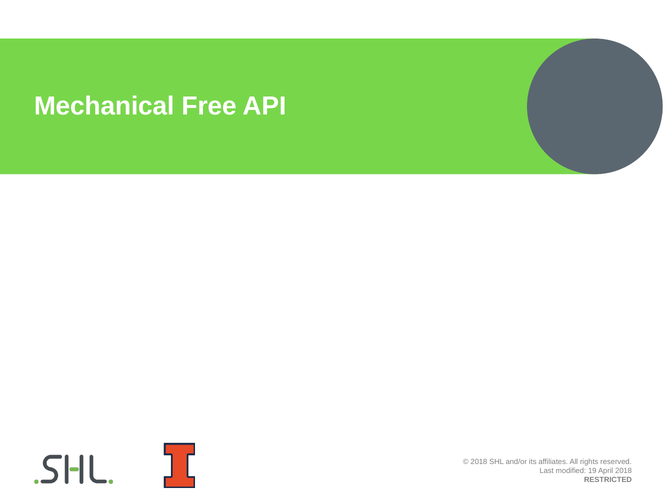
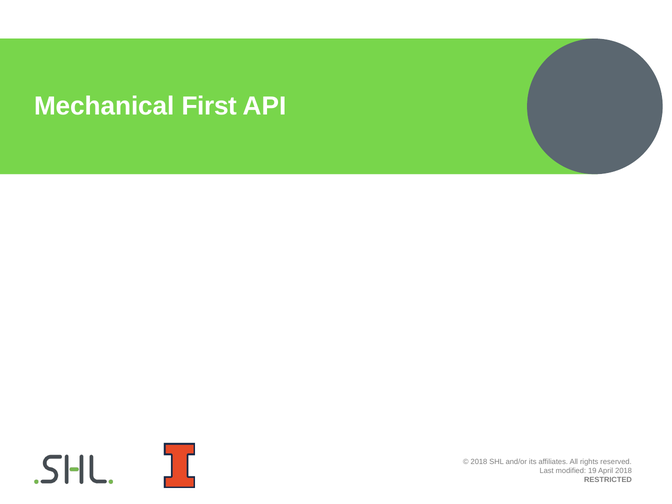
Free: Free -> First
